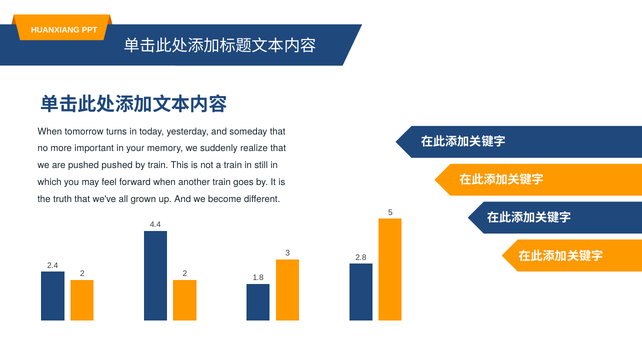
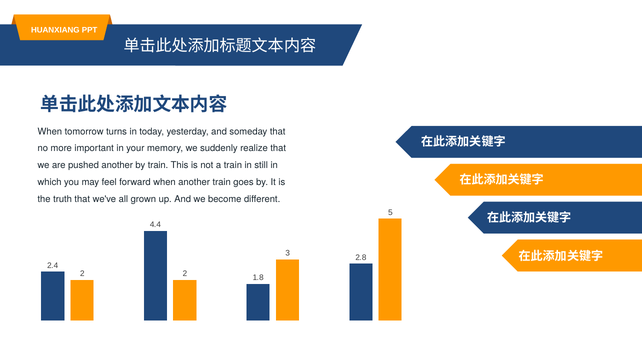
pushed pushed: pushed -> another
